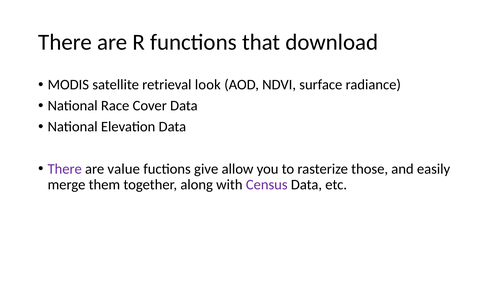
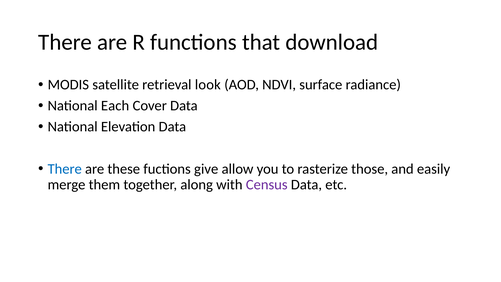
Race: Race -> Each
There at (65, 169) colour: purple -> blue
value: value -> these
